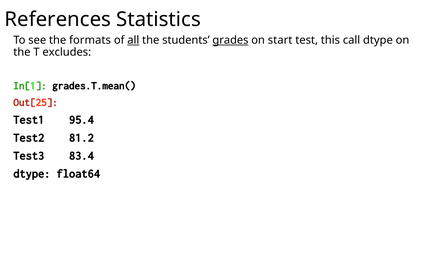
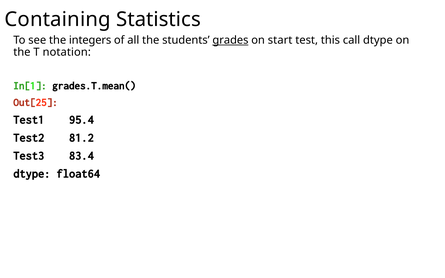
References: References -> Containing
formats: formats -> integers
all underline: present -> none
excludes: excludes -> notation
